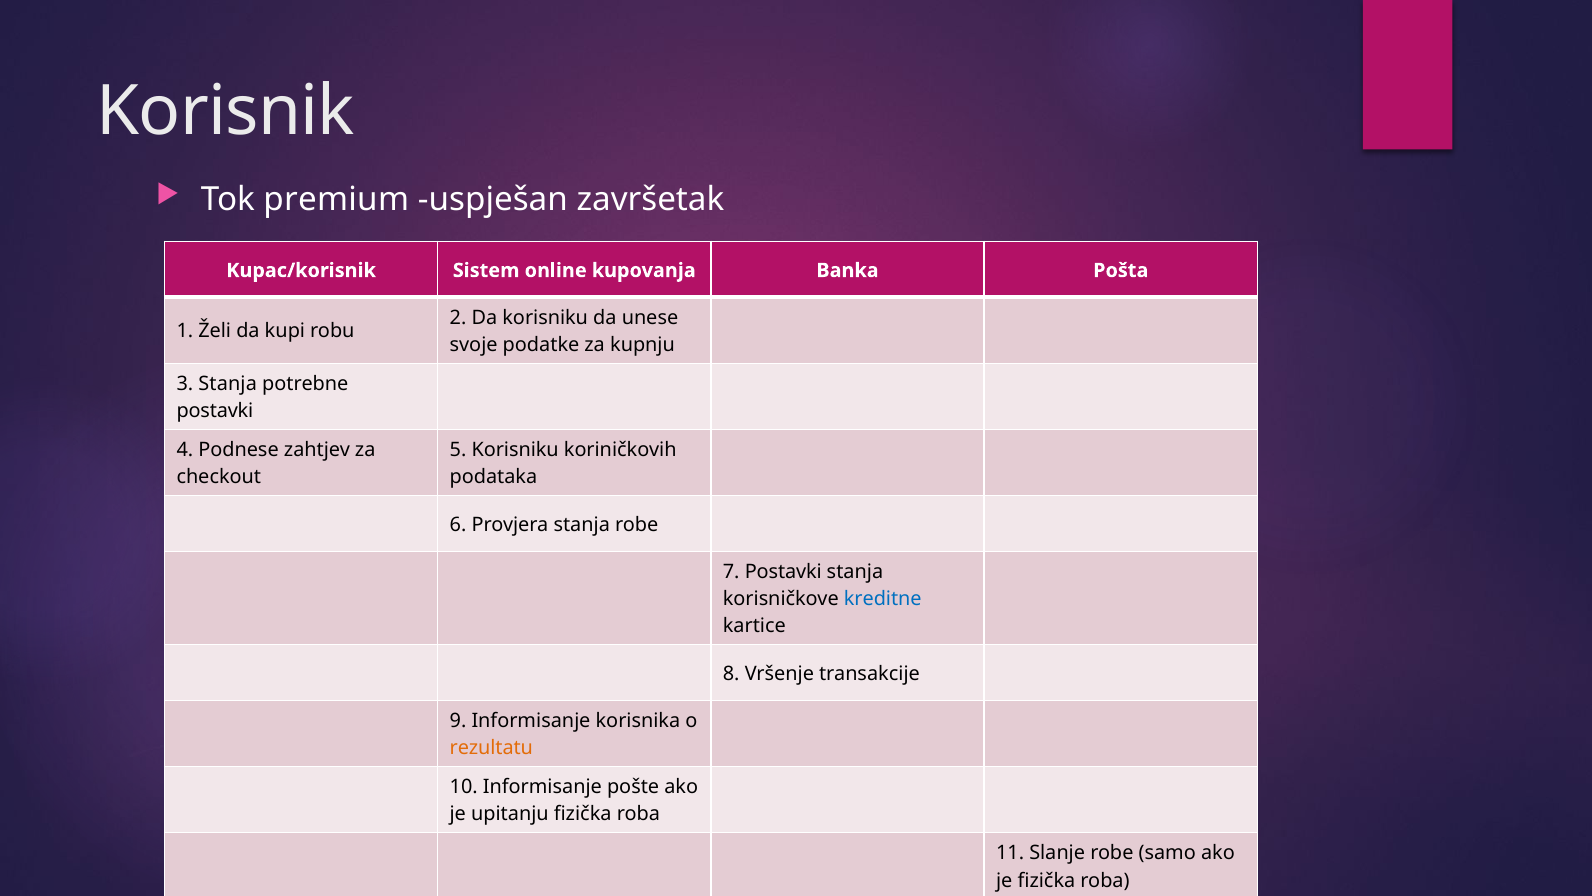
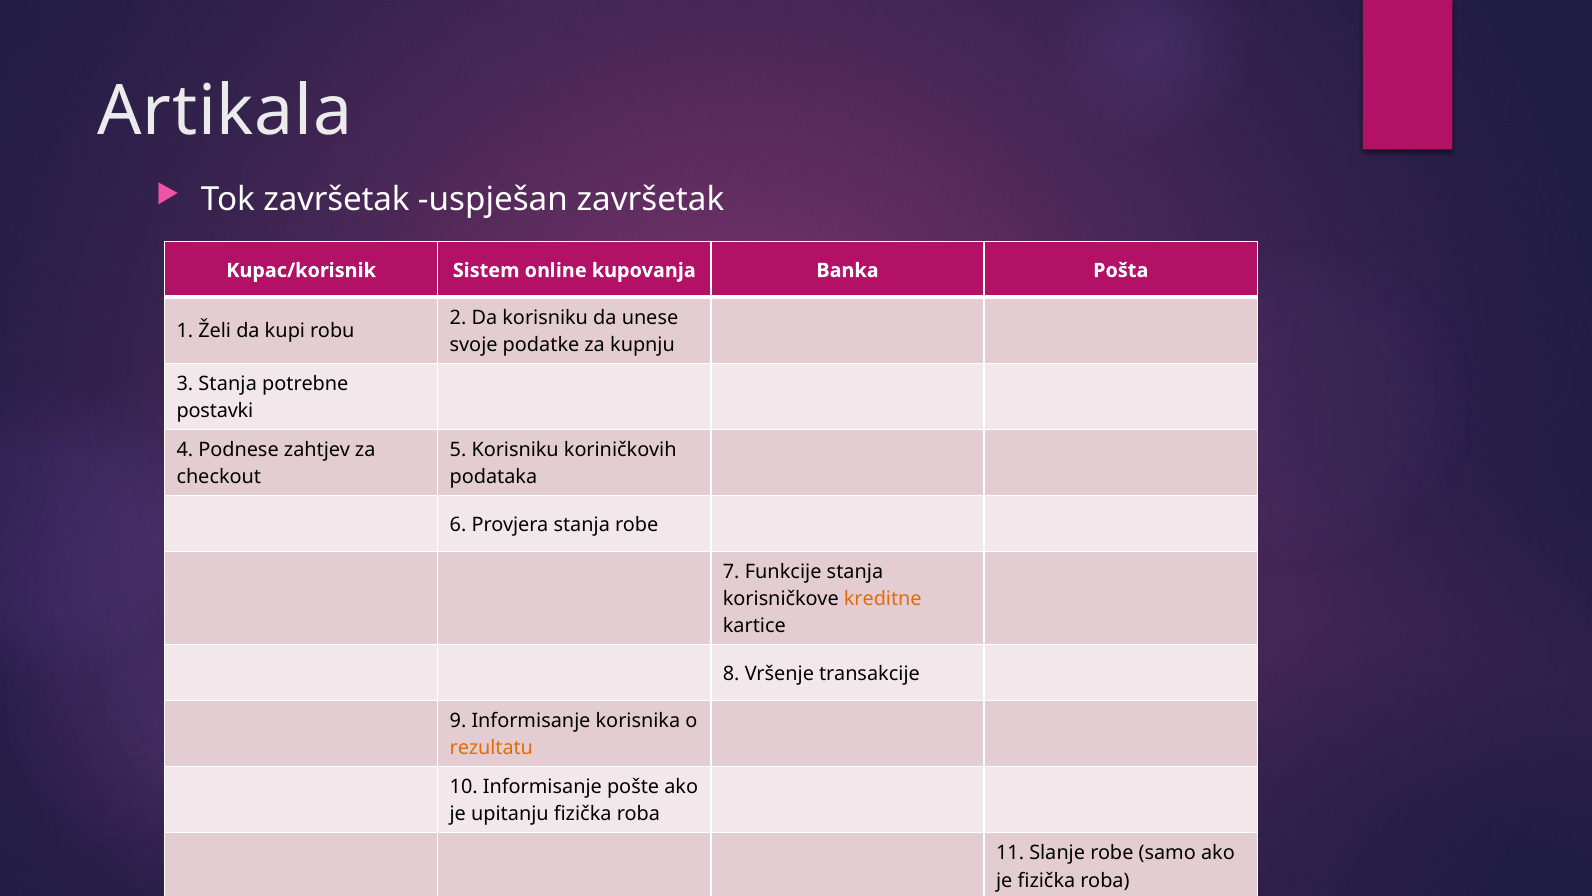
Korisnik: Korisnik -> Artikala
Tok premium: premium -> završetak
7 Postavki: Postavki -> Funkcije
kreditne colour: blue -> orange
